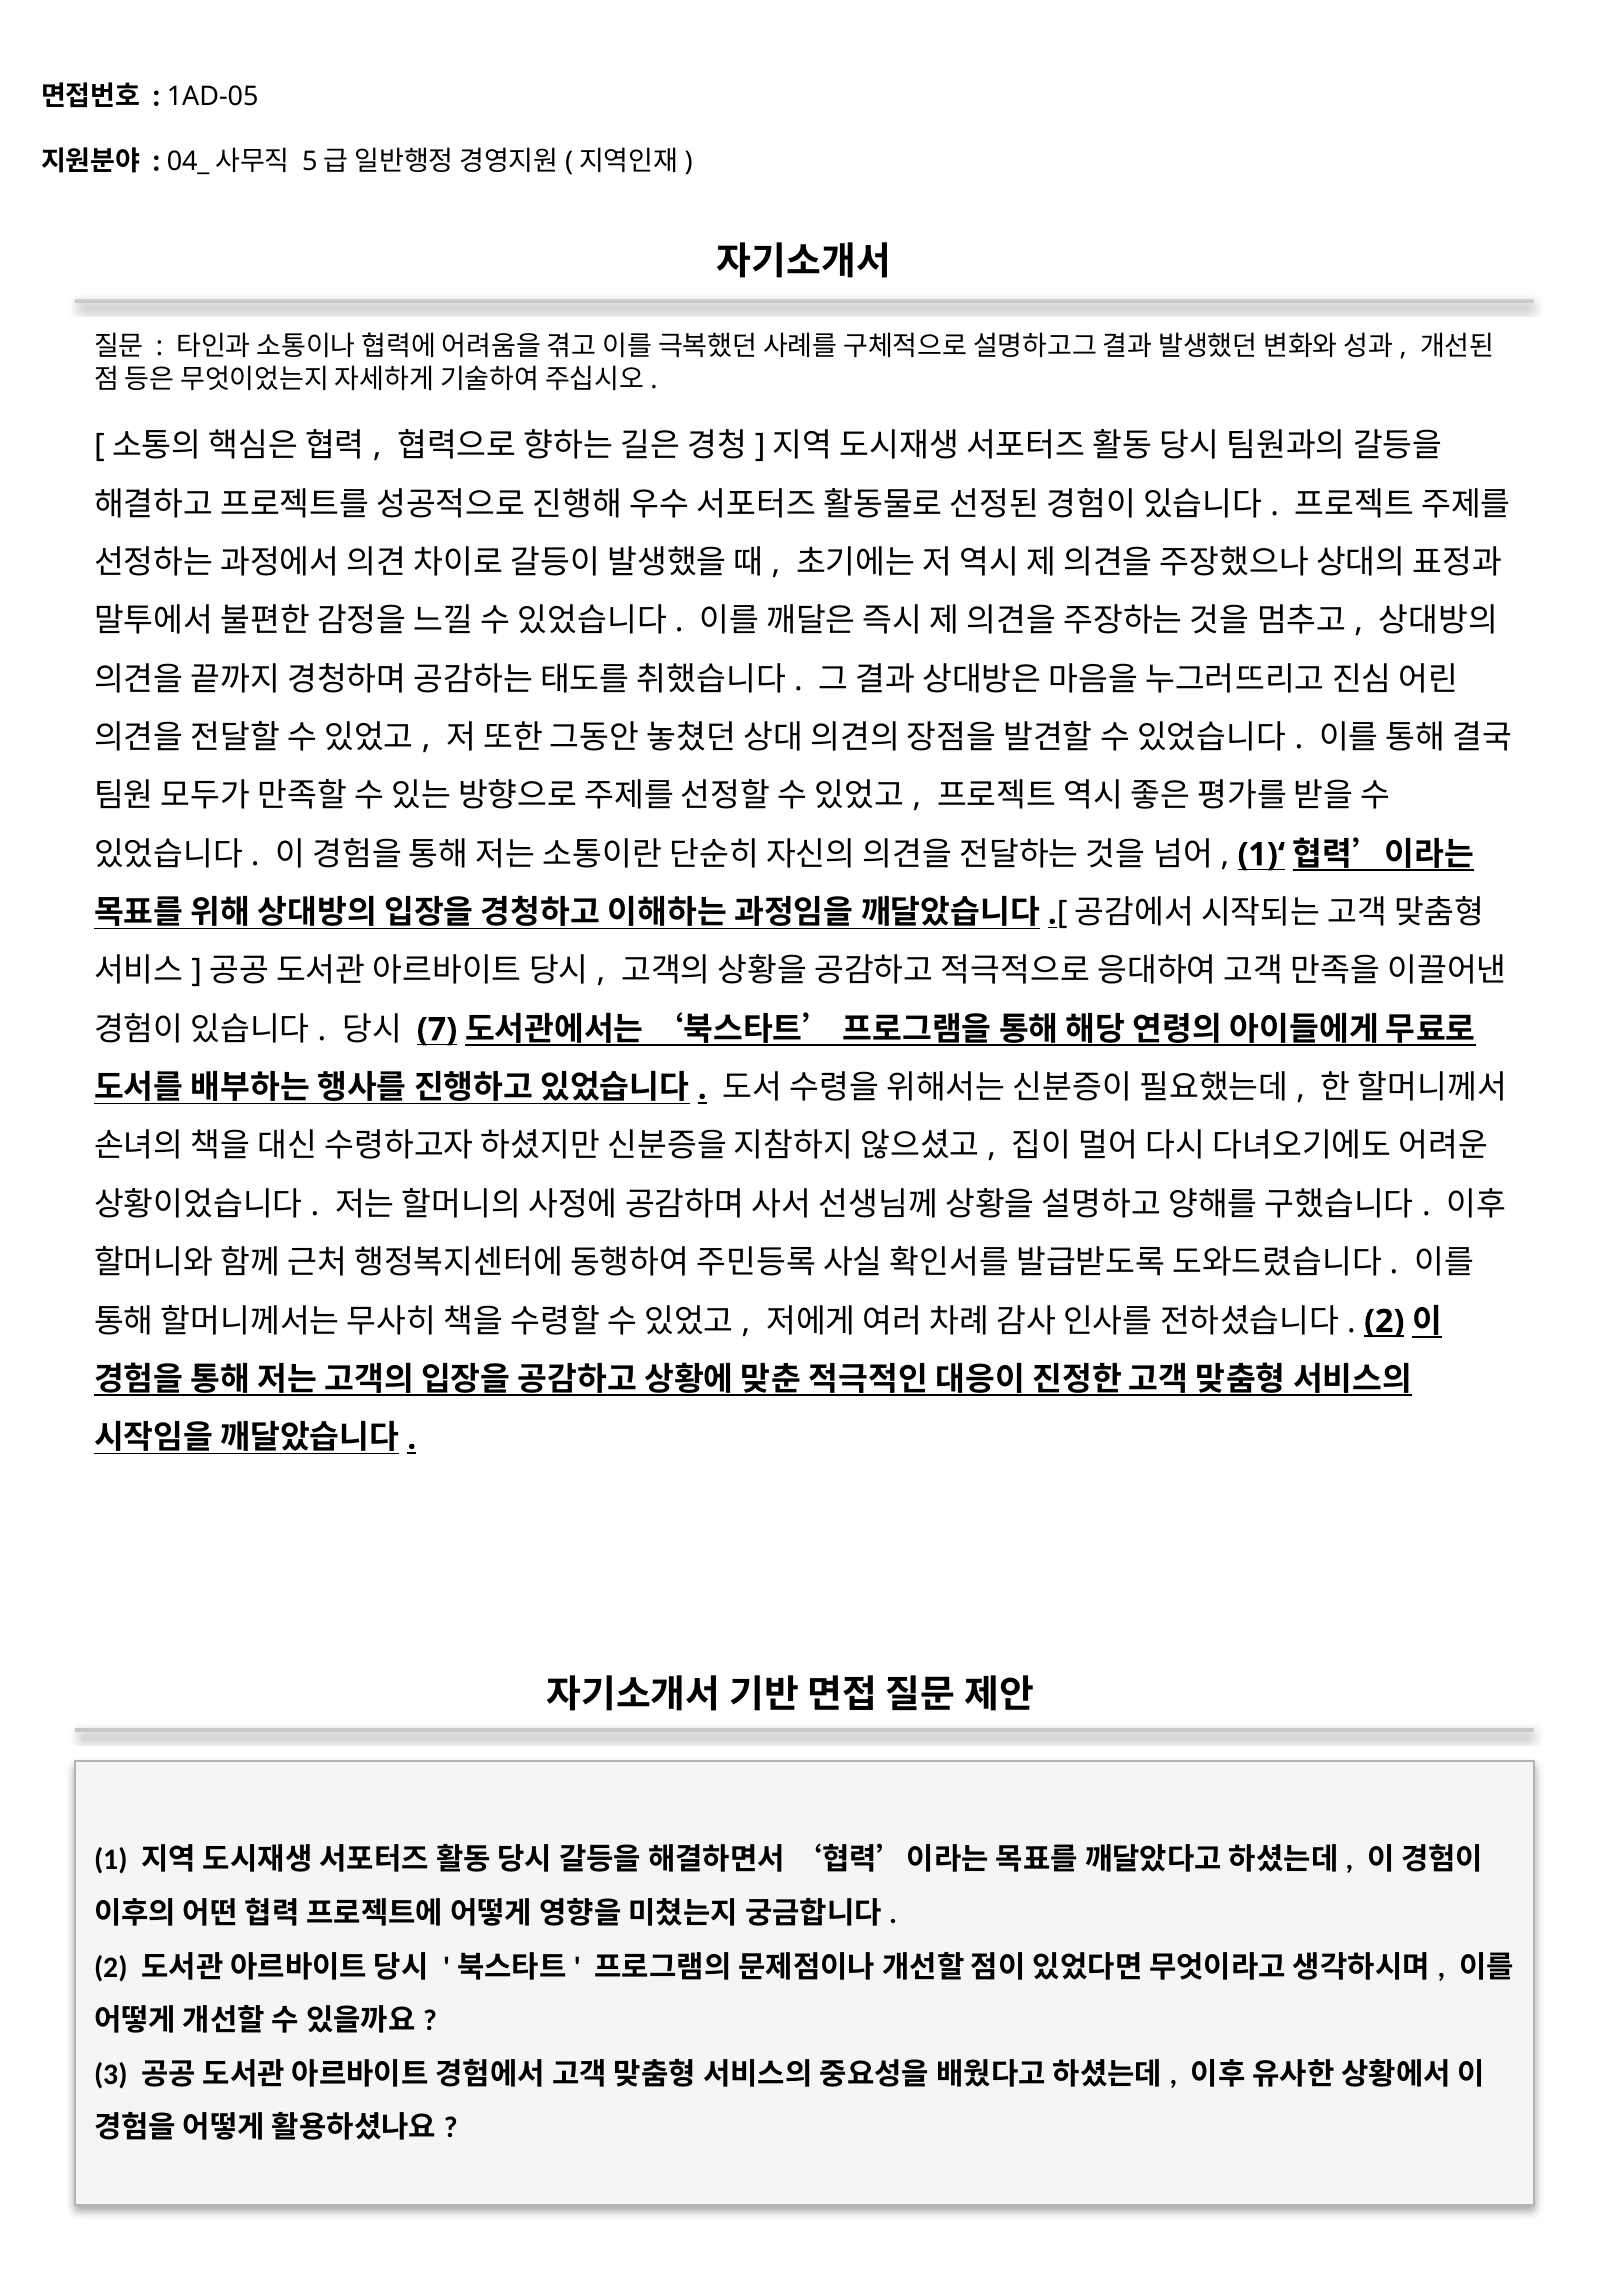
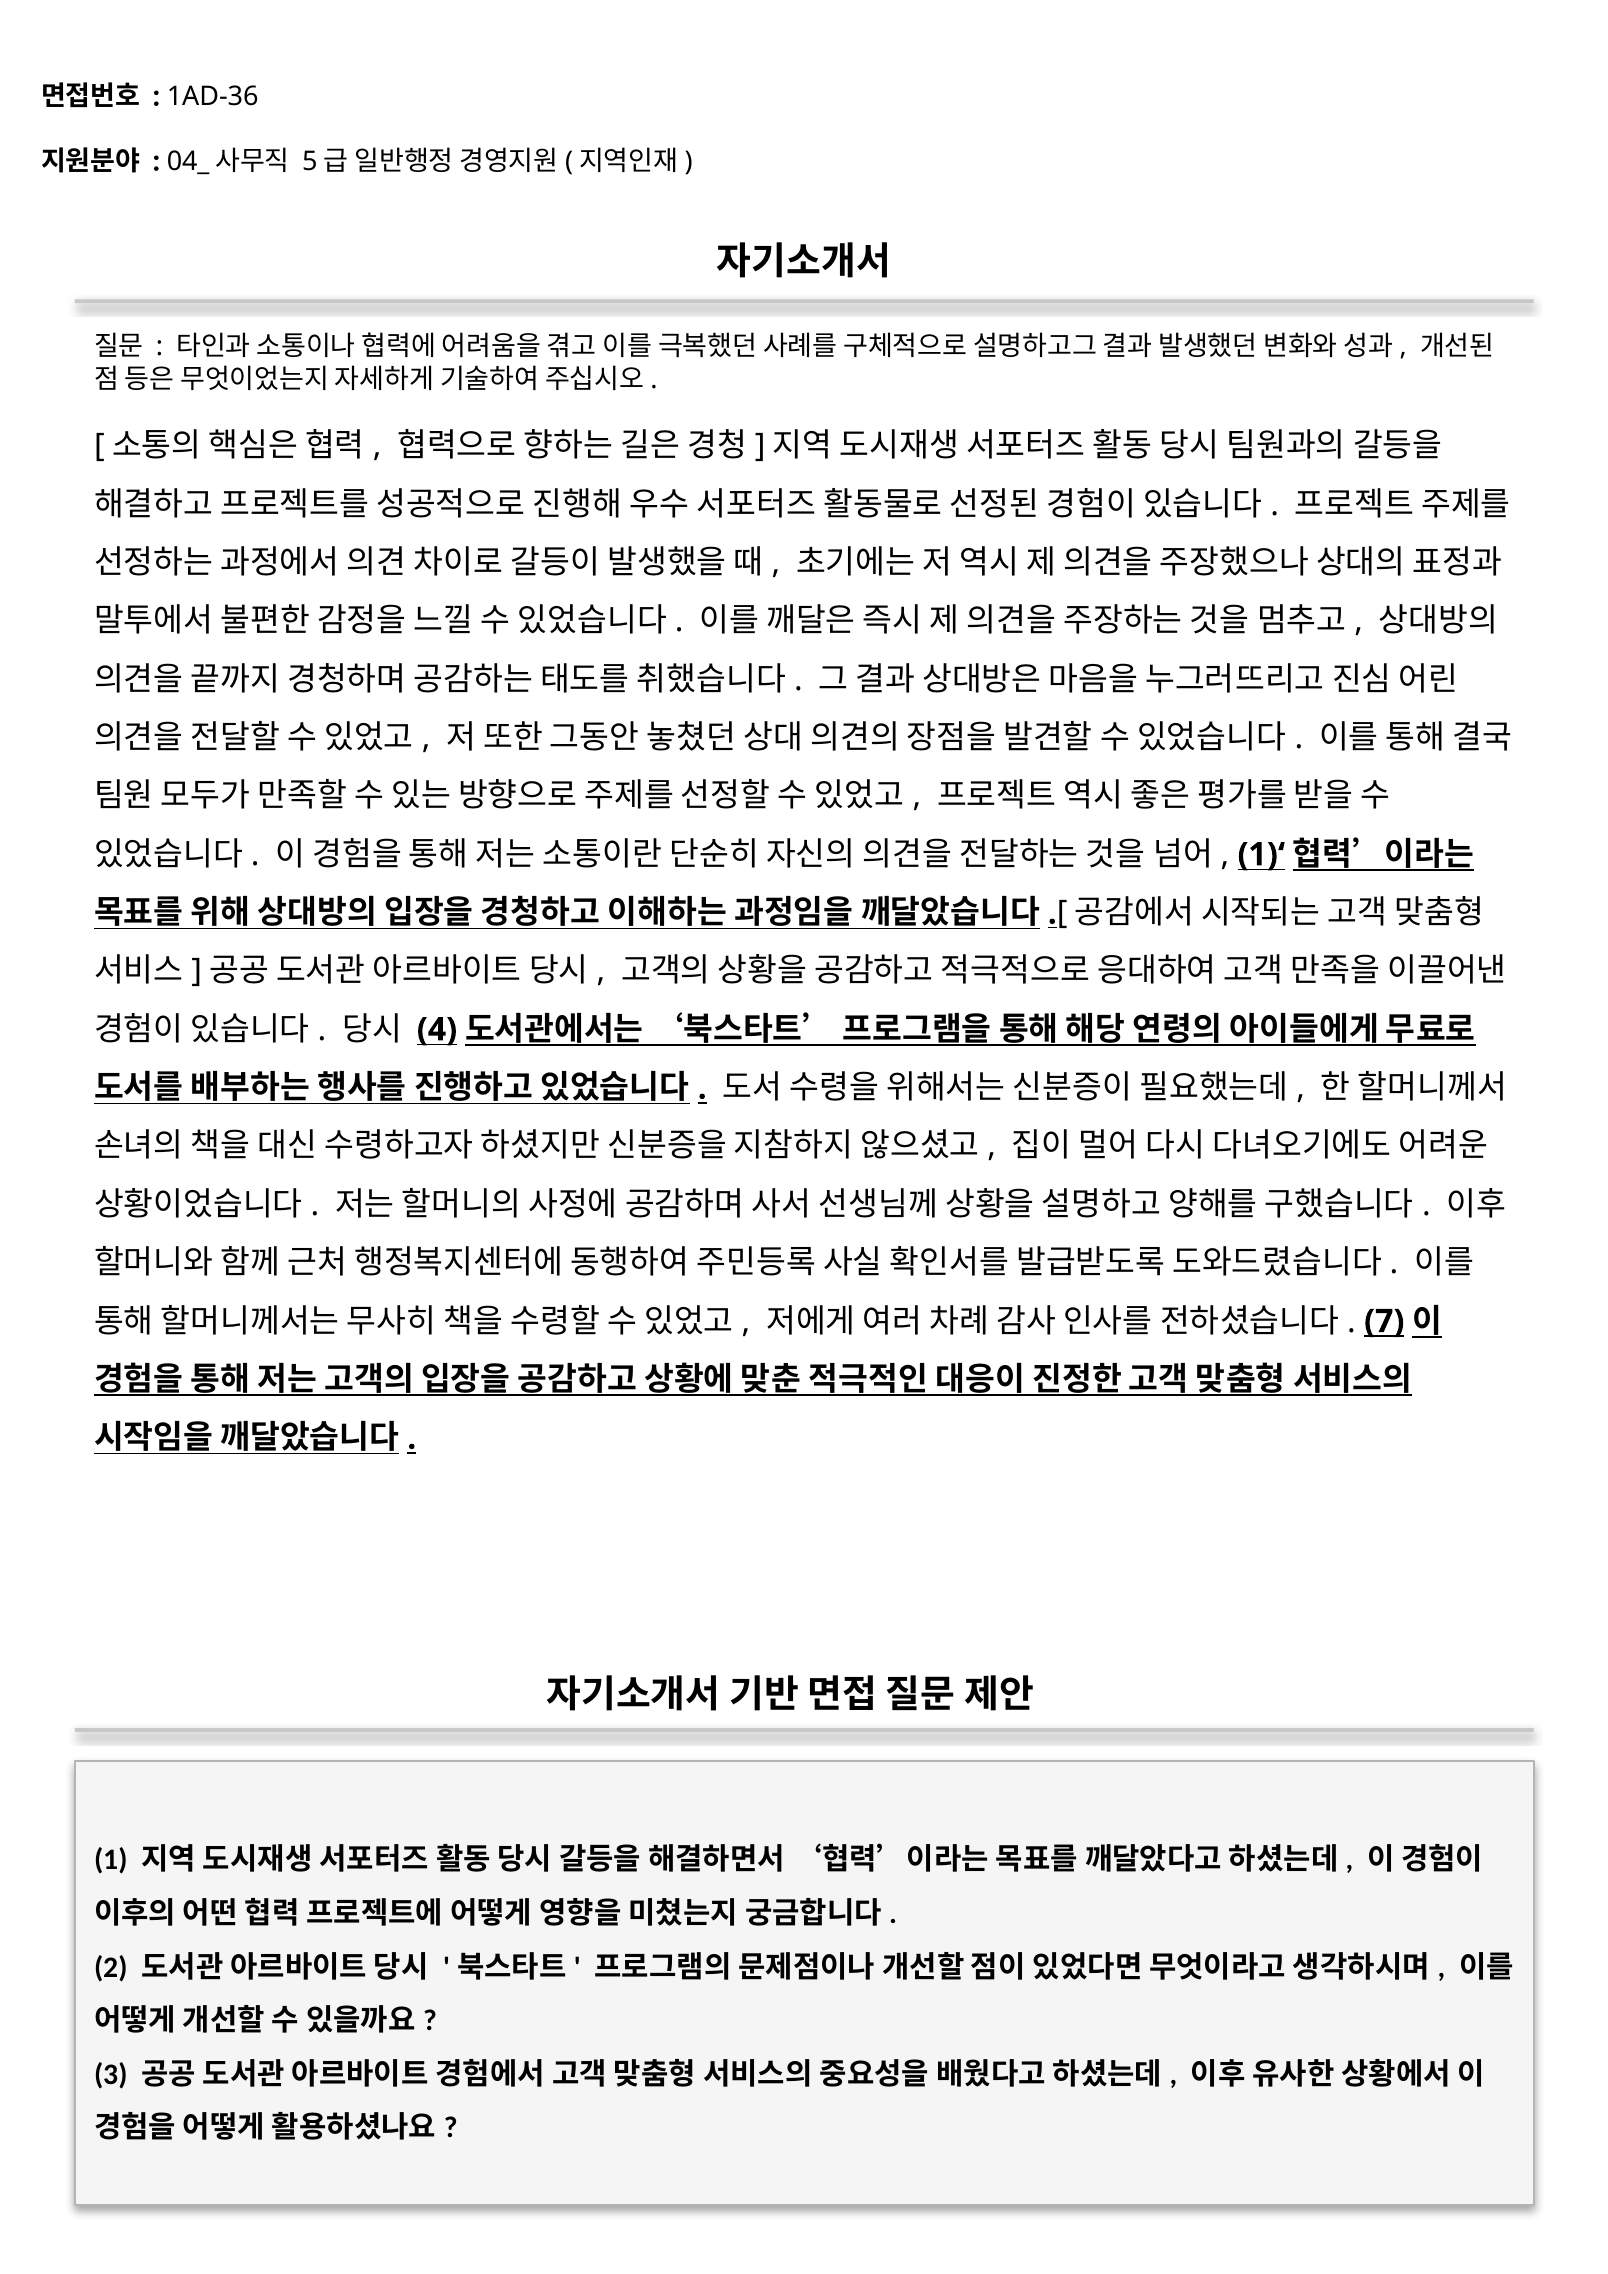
1AD-05: 1AD-05 -> 1AD-36
7: 7 -> 4
2 at (1384, 1321): 2 -> 7
